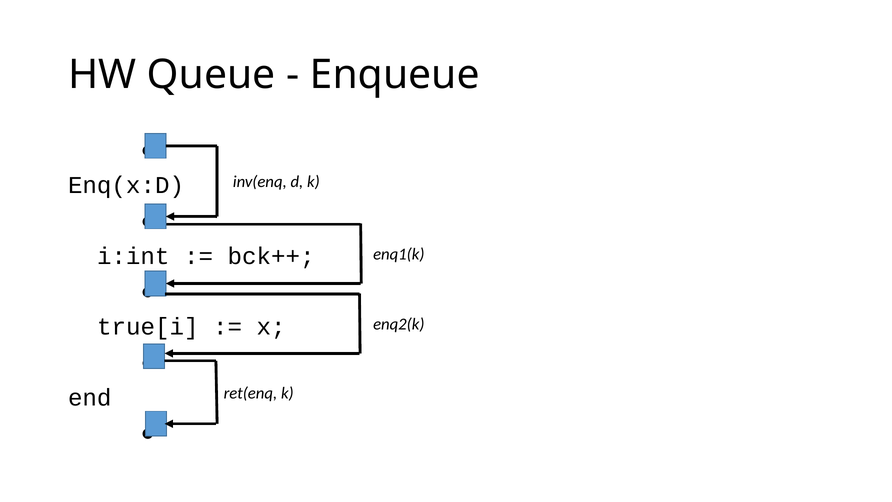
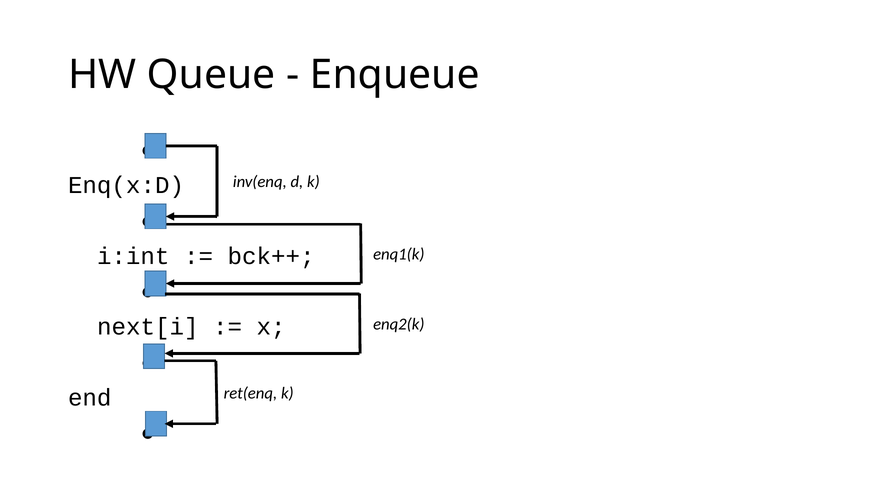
true[i: true[i -> next[i
